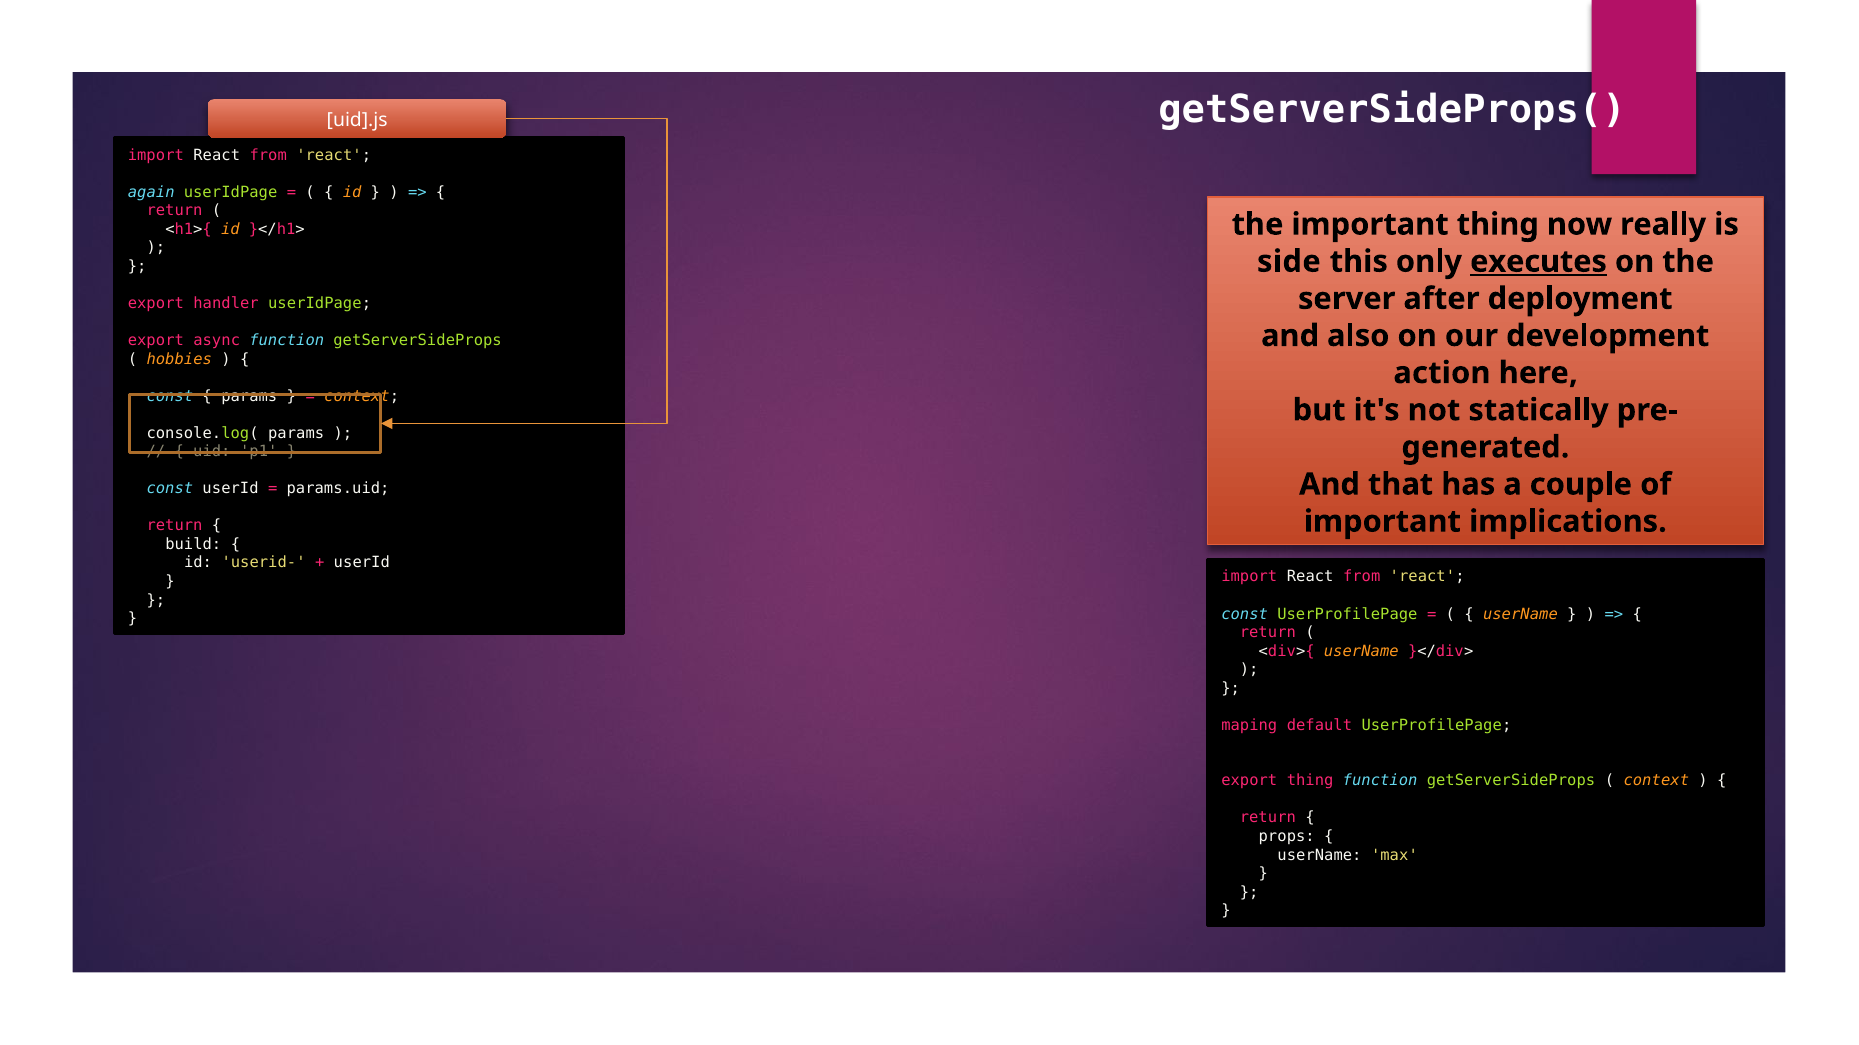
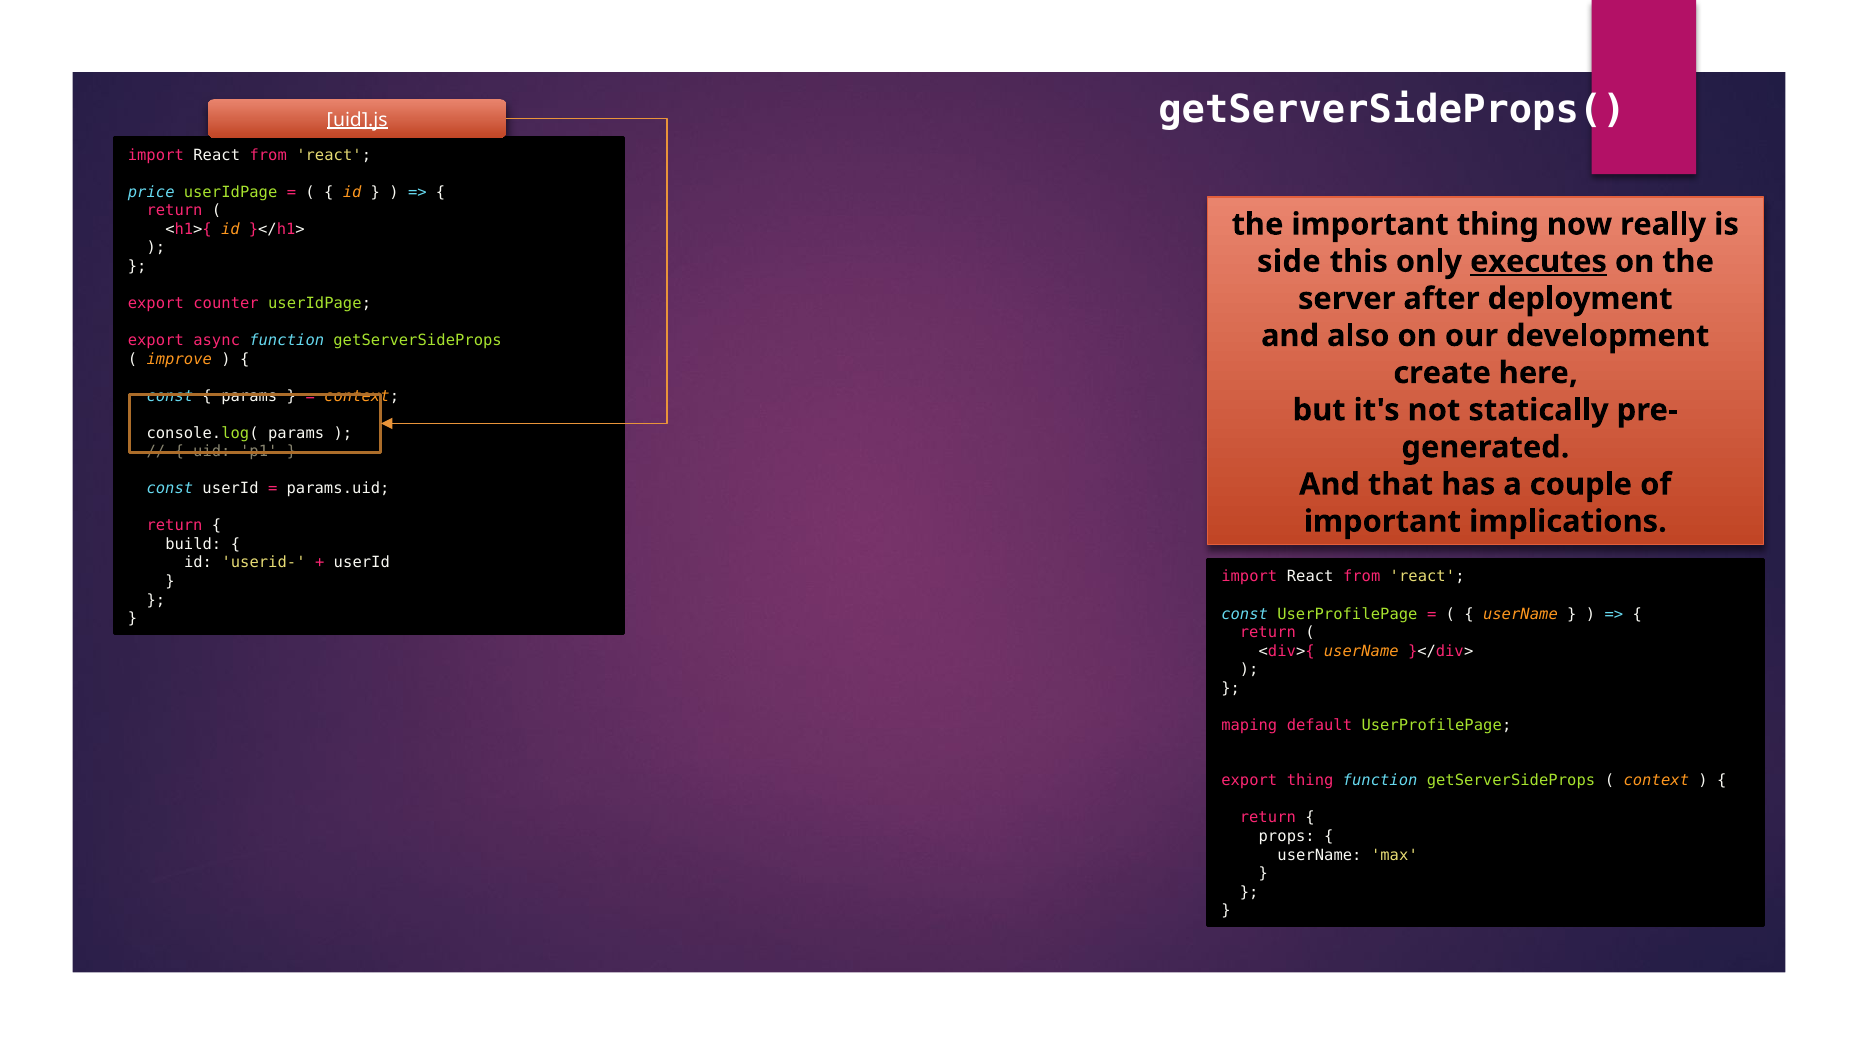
uid].js underline: none -> present
again: again -> price
handler: handler -> counter
hobbies: hobbies -> improve
action: action -> create
